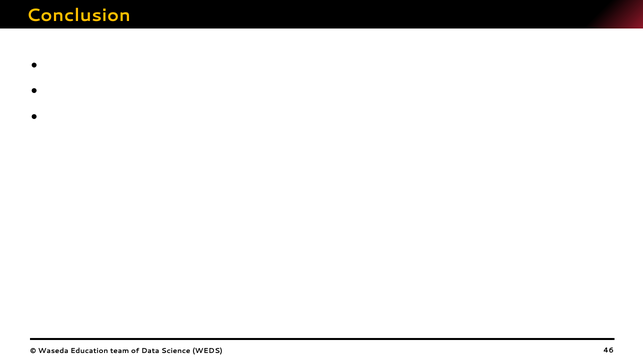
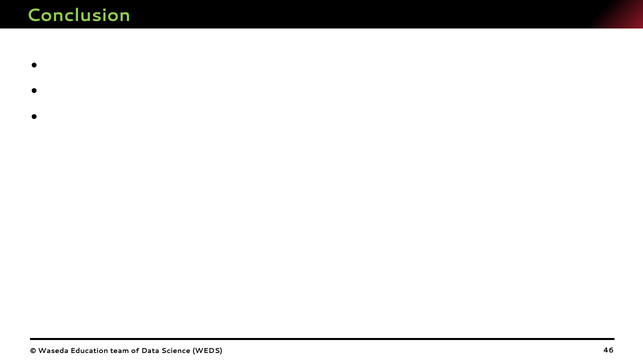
Conclusion colour: yellow -> light green
